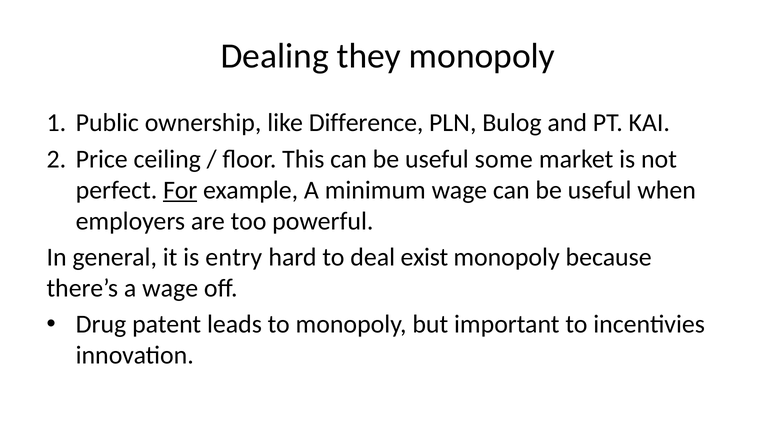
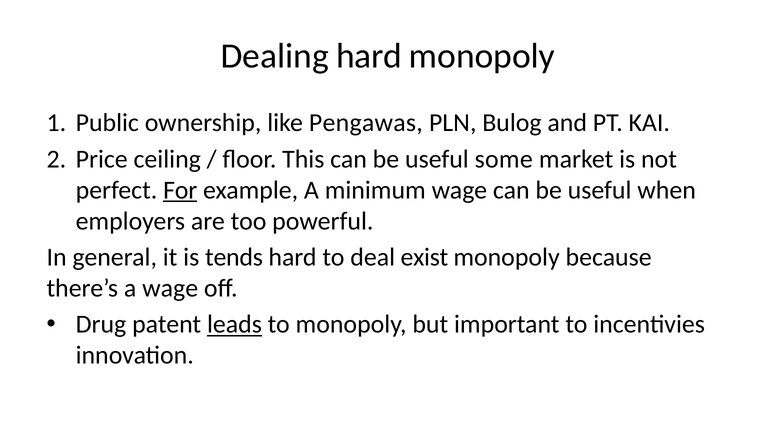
Dealing they: they -> hard
Difference: Difference -> Pengawas
entry: entry -> tends
leads underline: none -> present
